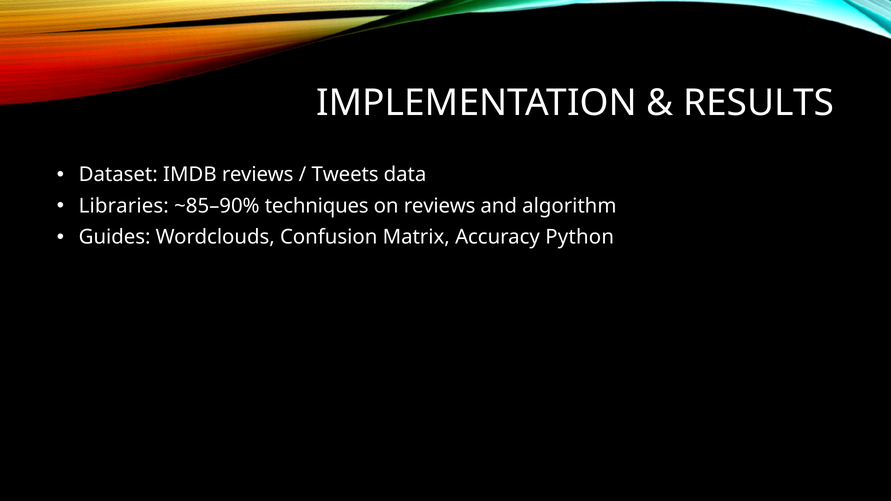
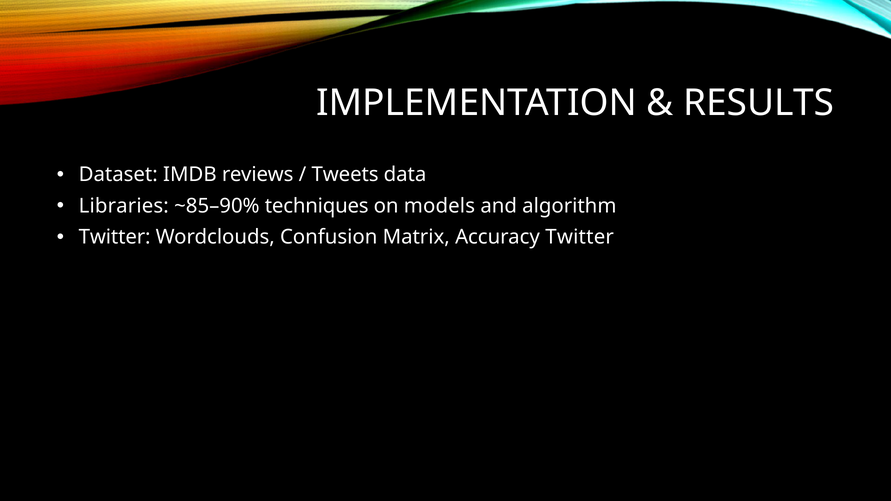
on reviews: reviews -> models
Guides at (115, 237): Guides -> Twitter
Accuracy Python: Python -> Twitter
